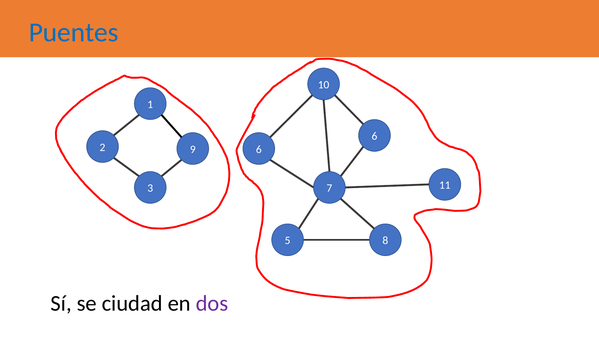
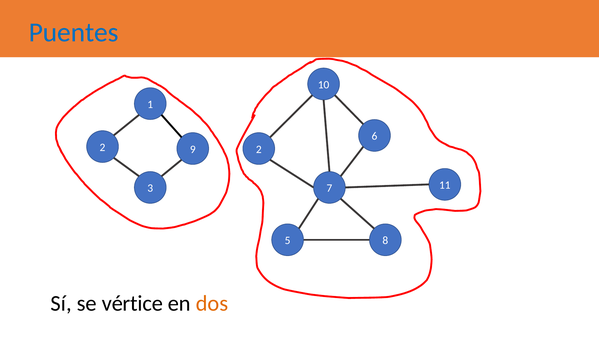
9 6: 6 -> 2
ciudad: ciudad -> vértice
dos colour: purple -> orange
